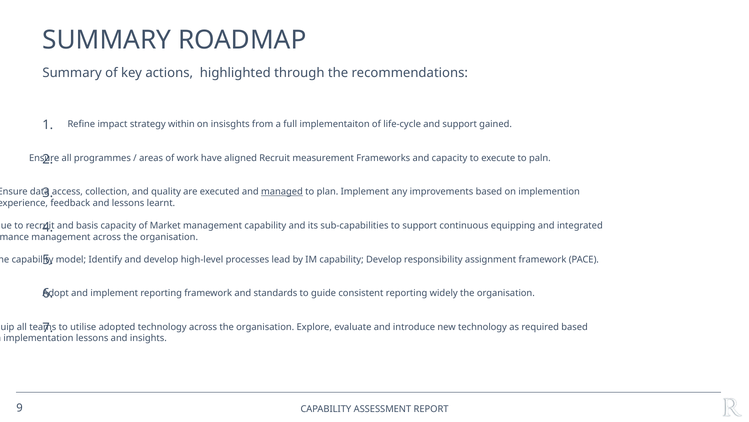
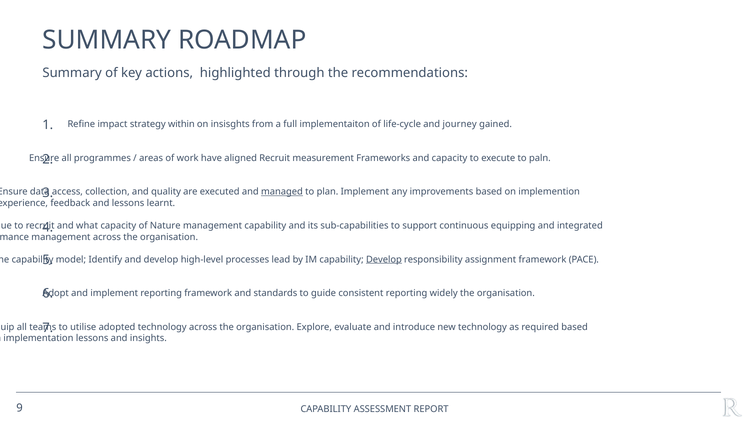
and support: support -> journey
basis: basis -> what
Market: Market -> Nature
Develop at (384, 259) underline: none -> present
